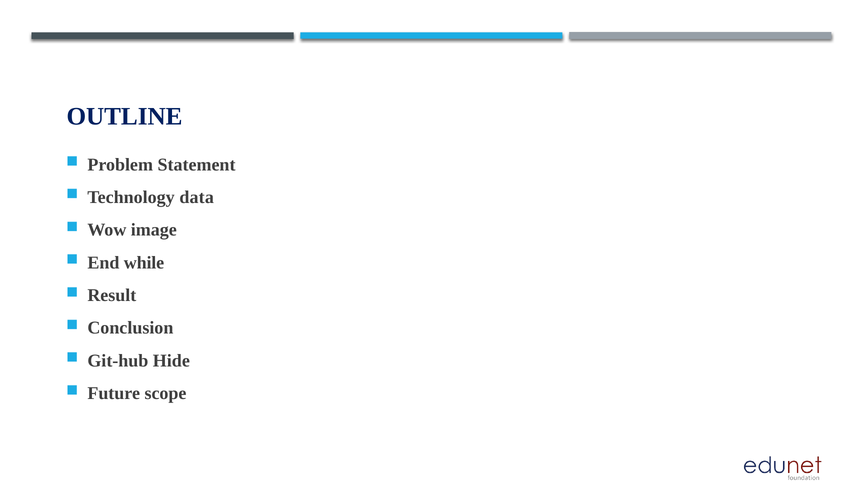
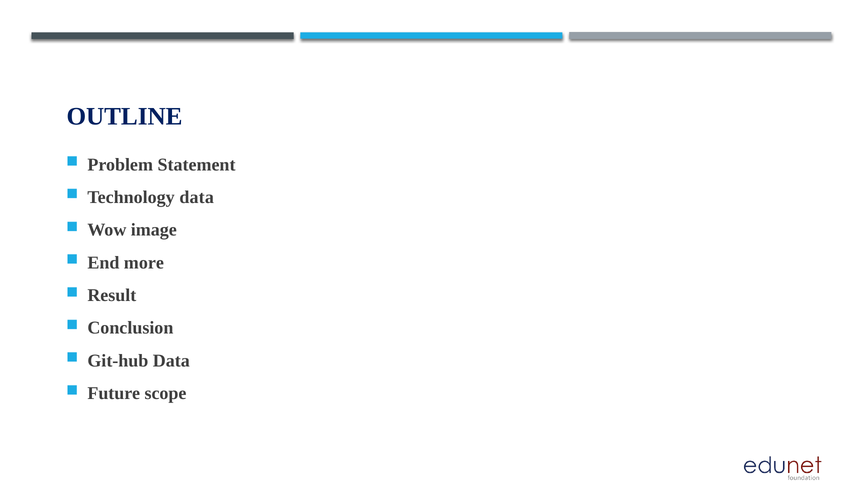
while: while -> more
Git-hub Hide: Hide -> Data
